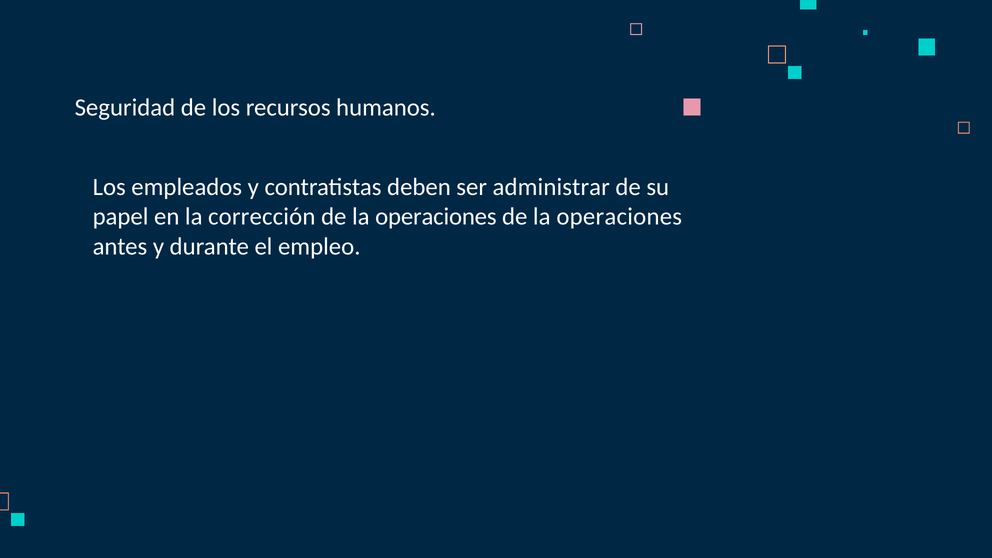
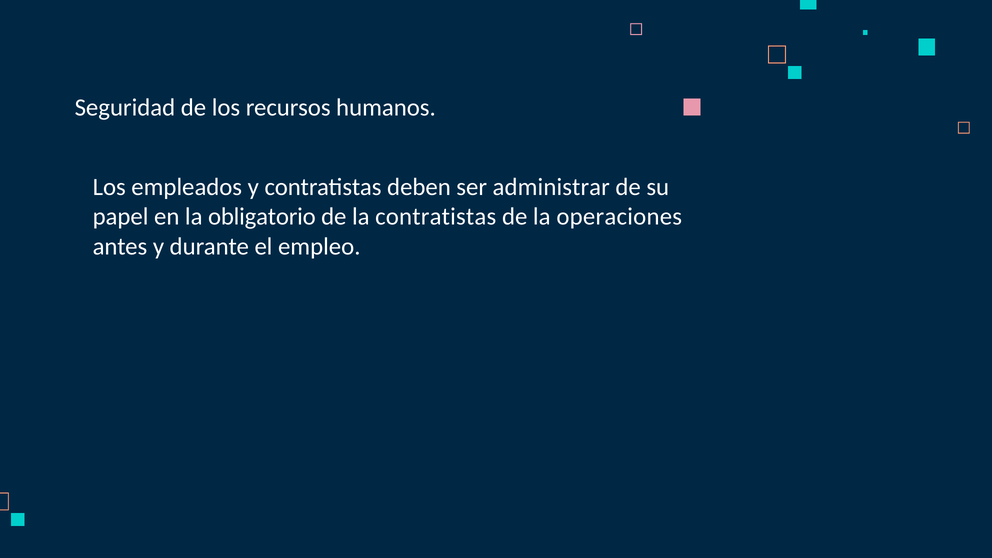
corrección: corrección -> obligatorio
operaciones at (436, 217): operaciones -> contratistas
